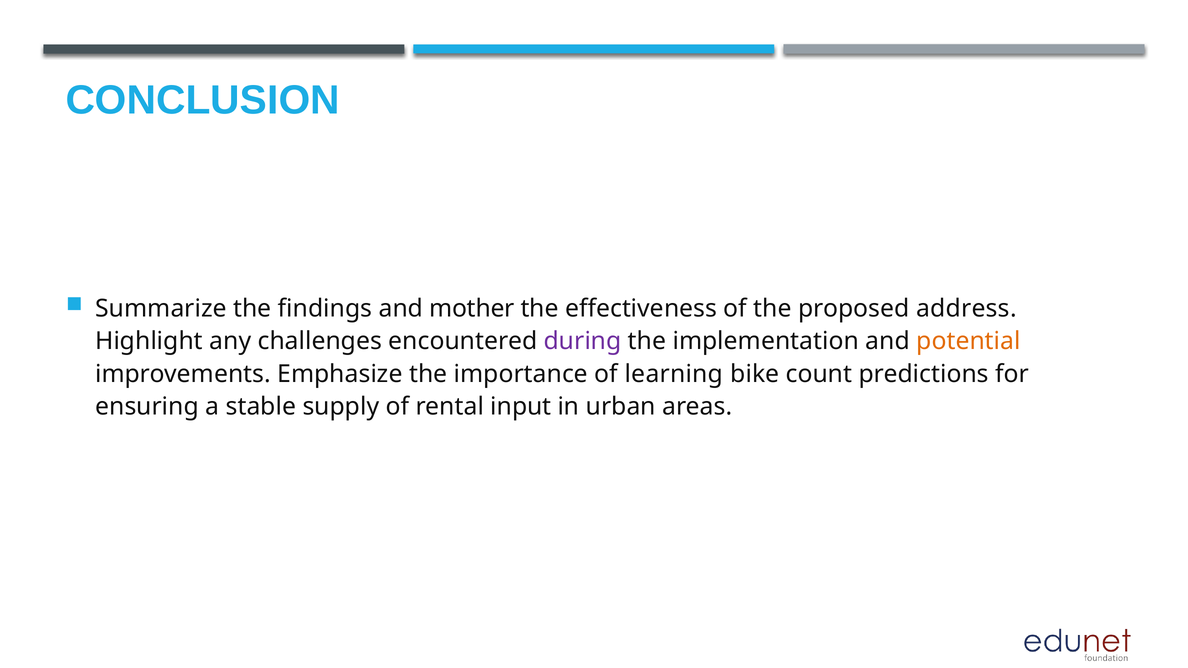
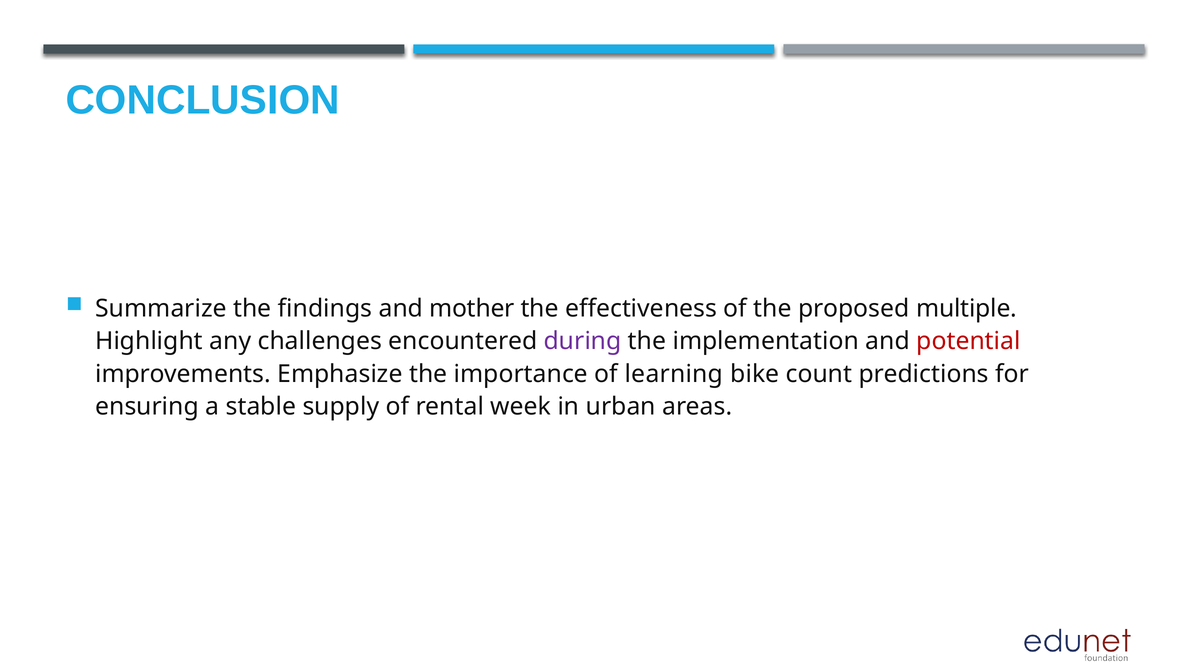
address: address -> multiple
potential colour: orange -> red
input: input -> week
